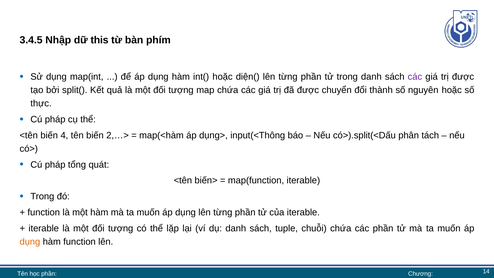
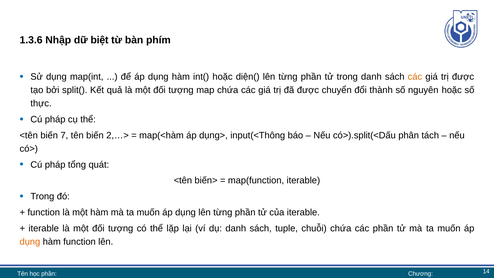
3.4.5: 3.4.5 -> 1.3.6
this: this -> biệt
các at (415, 77) colour: purple -> orange
4: 4 -> 7
